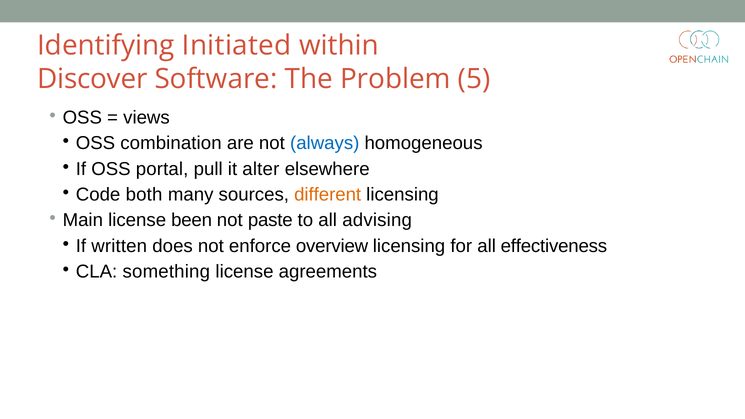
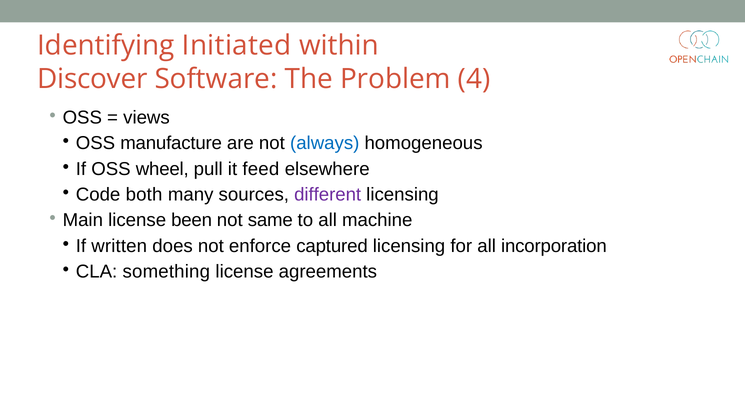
5: 5 -> 4
combination: combination -> manufacture
portal: portal -> wheel
alter: alter -> feed
different colour: orange -> purple
paste: paste -> same
advising: advising -> machine
overview: overview -> captured
effectiveness: effectiveness -> incorporation
